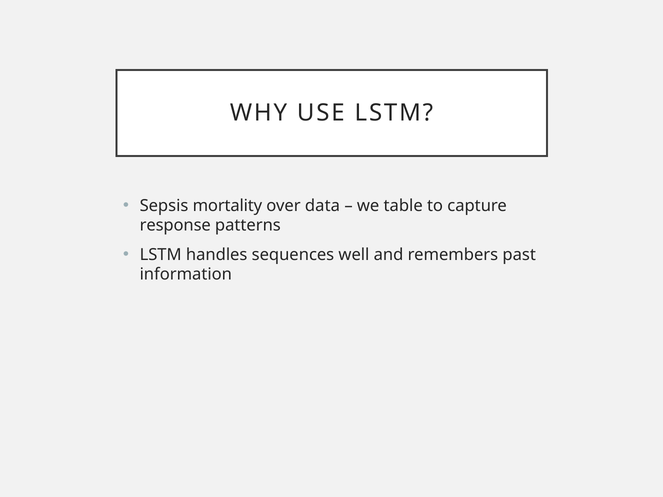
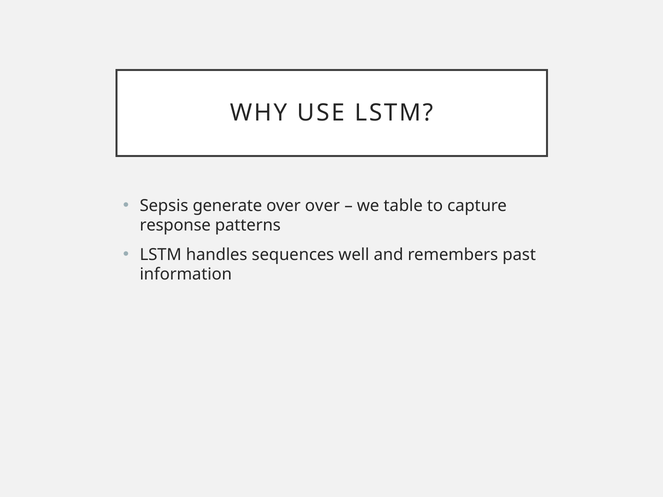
mortality: mortality -> generate
over data: data -> over
